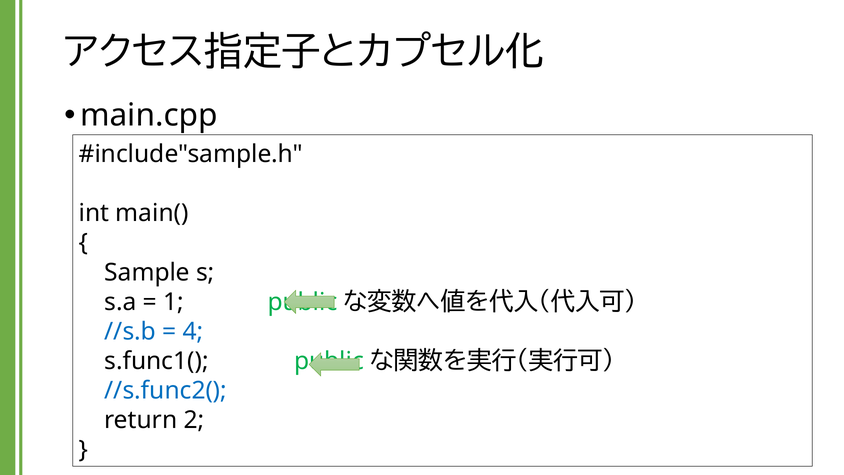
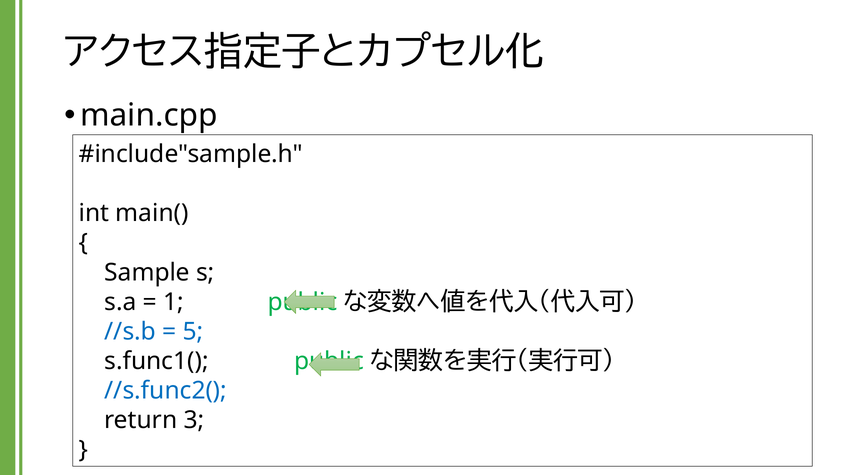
4: 4 -> 5
2: 2 -> 3
